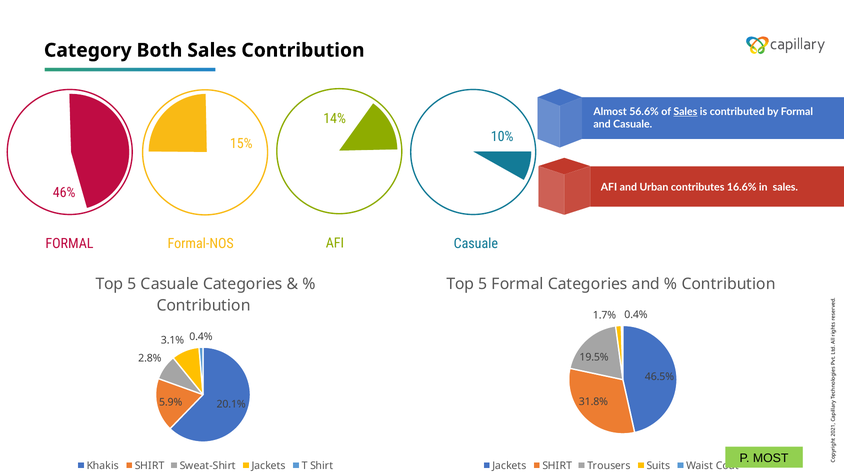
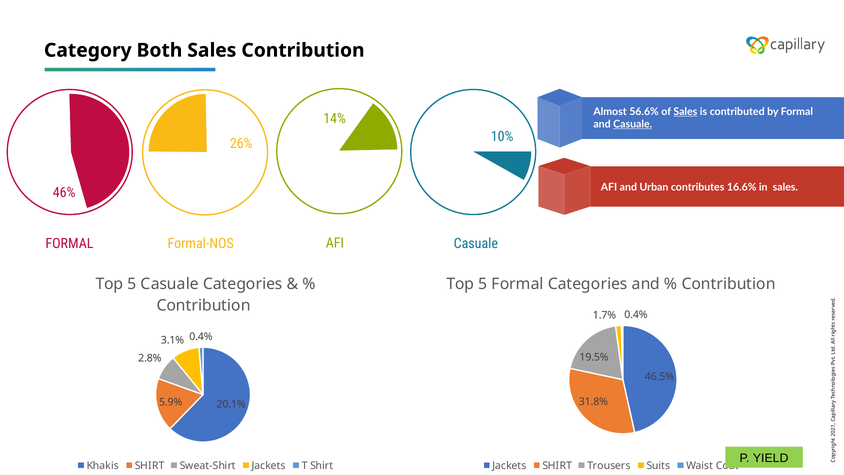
Casuale at (633, 124) underline: none -> present
15%: 15% -> 26%
MOST: MOST -> YIELD
